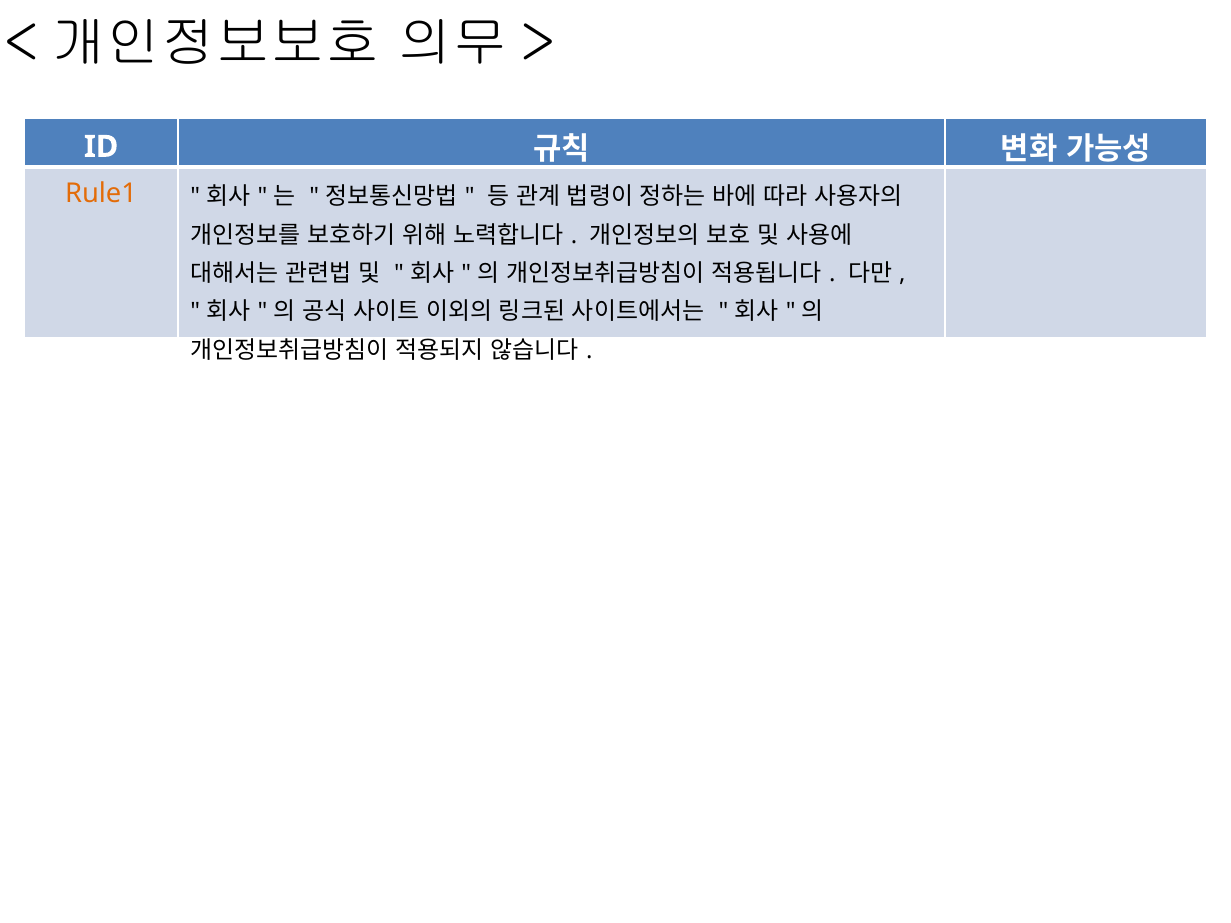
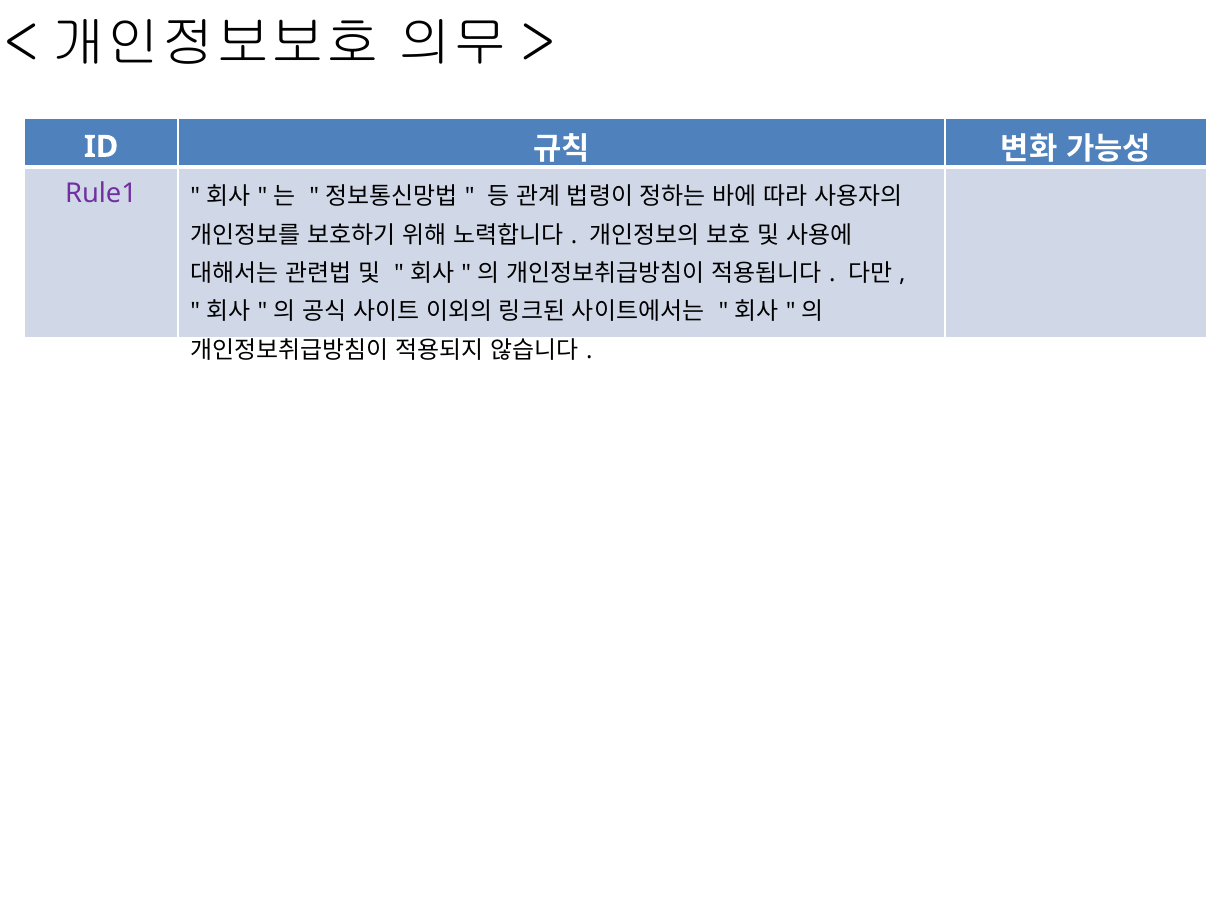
Rule1 colour: orange -> purple
